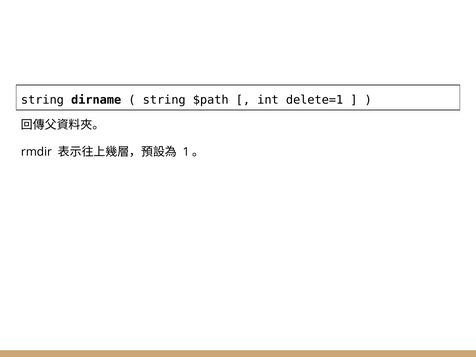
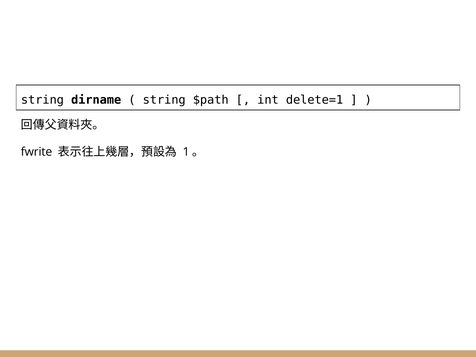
rmdir: rmdir -> fwrite
